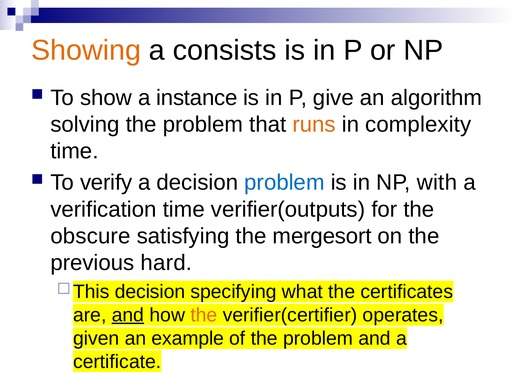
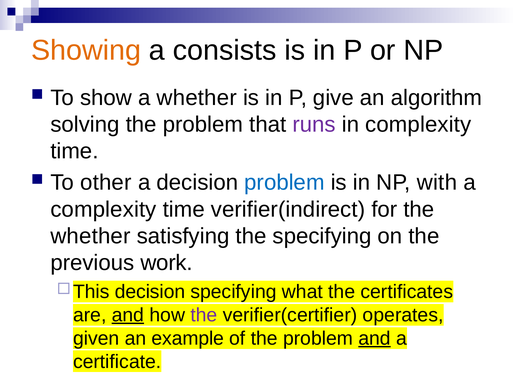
a instance: instance -> whether
runs colour: orange -> purple
verify: verify -> other
verification at (104, 209): verification -> complexity
verifier(outputs: verifier(outputs -> verifier(indirect
obscure at (90, 236): obscure -> whether
the mergesort: mergesort -> specifying
hard: hard -> work
the at (204, 315) colour: orange -> purple
and at (375, 338) underline: none -> present
